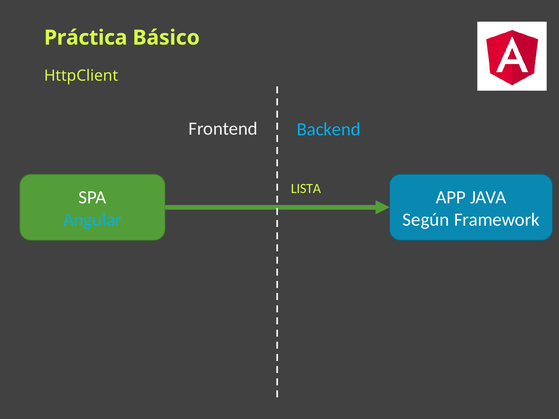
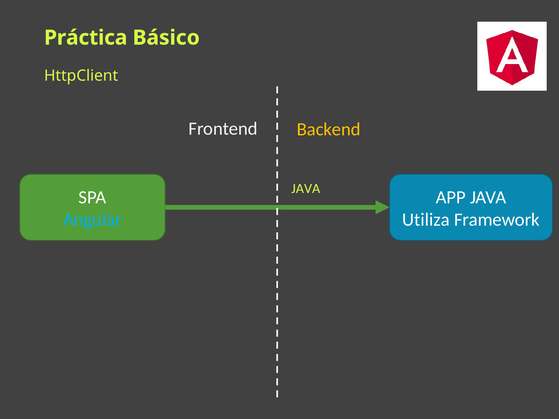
Backend colour: light blue -> yellow
LISTA at (306, 189): LISTA -> JAVA
Según: Según -> Utiliza
